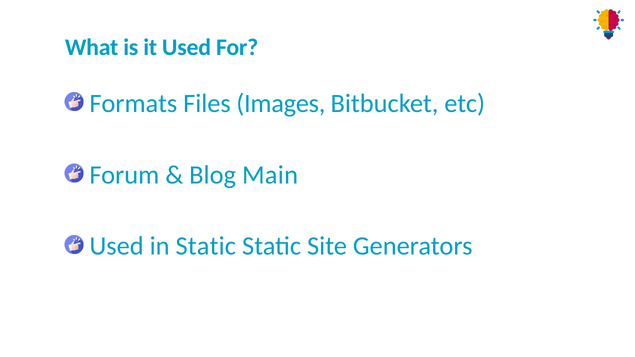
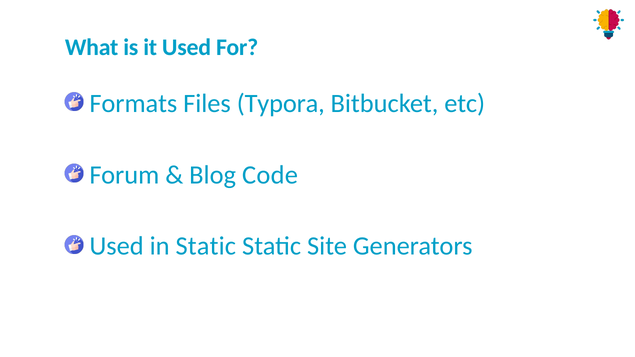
Images: Images -> Typora
Main: Main -> Code
